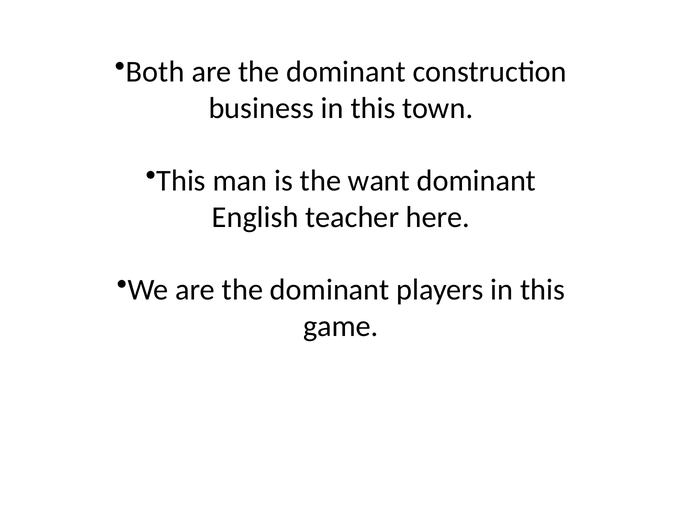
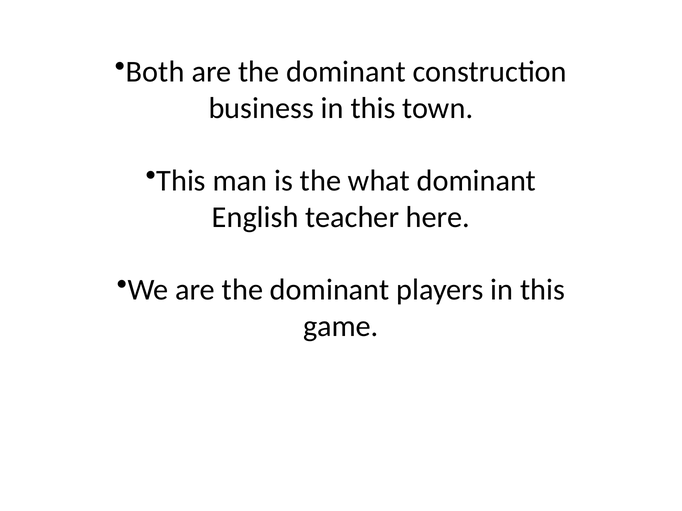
want: want -> what
